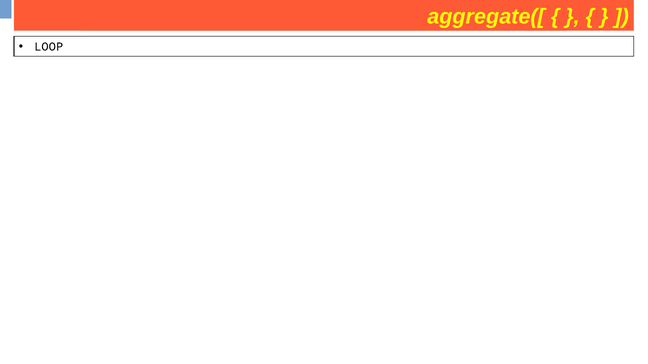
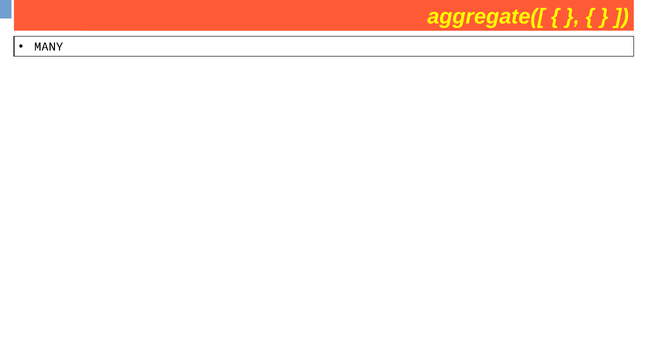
LOOP: LOOP -> MANY
